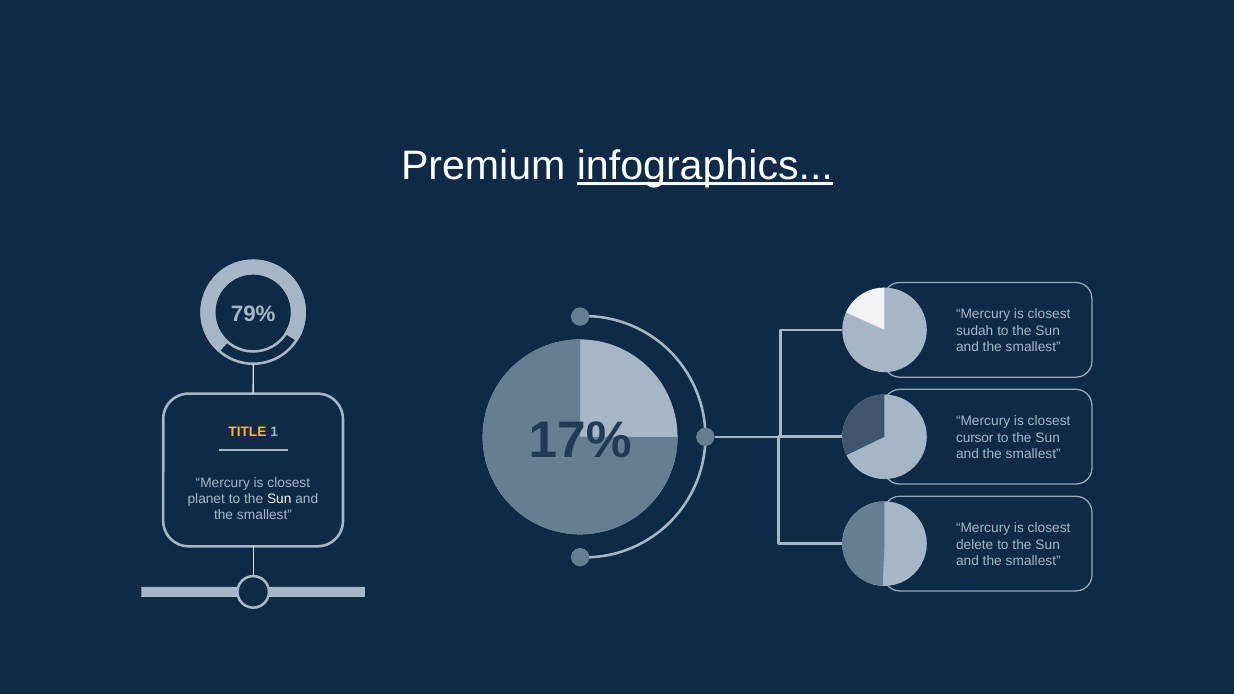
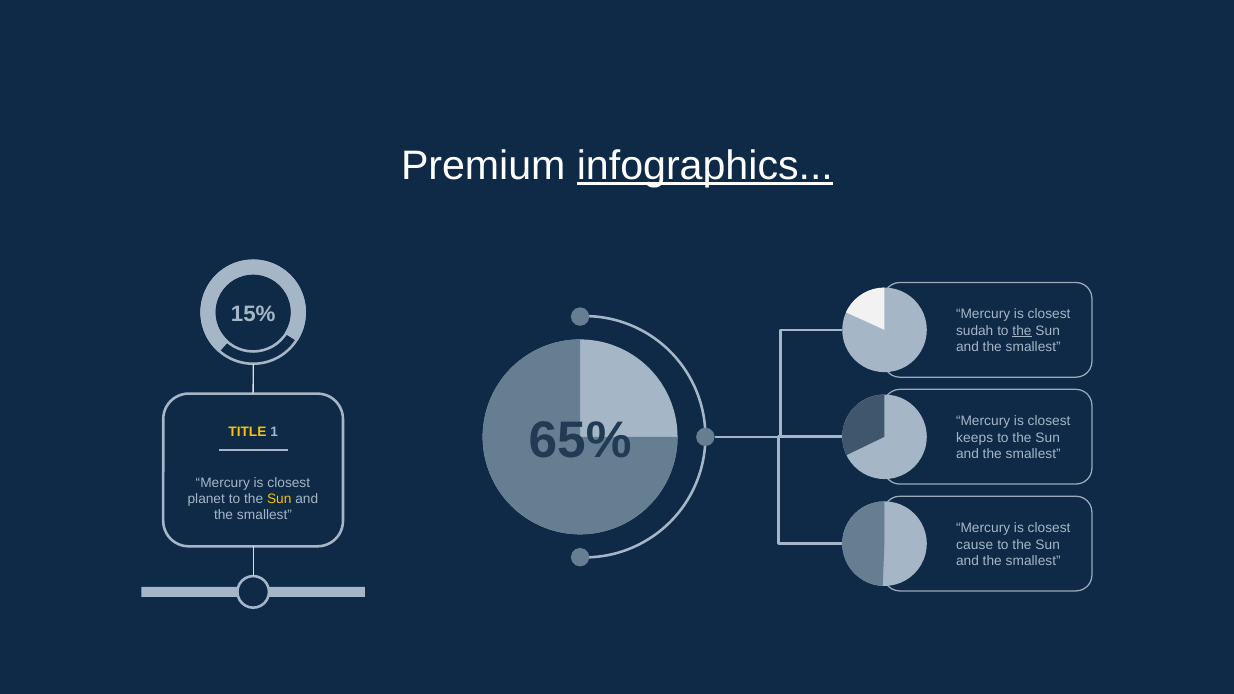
79%: 79% -> 15%
the at (1022, 331) underline: none -> present
17%: 17% -> 65%
cursor: cursor -> keeps
Sun at (279, 499) colour: white -> yellow
delete: delete -> cause
